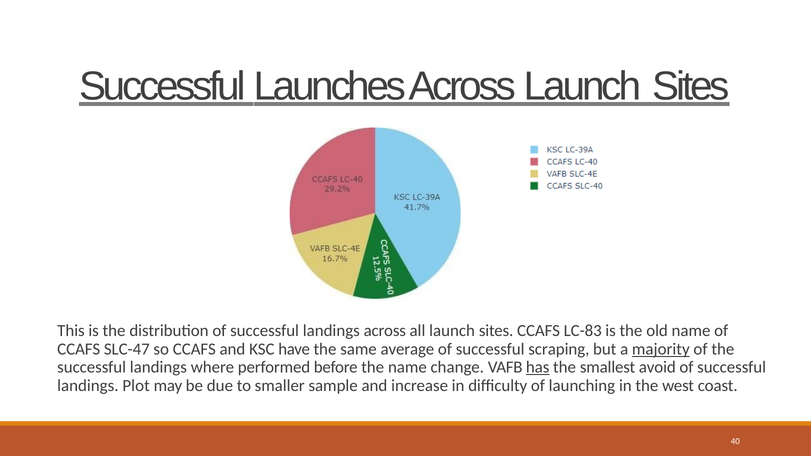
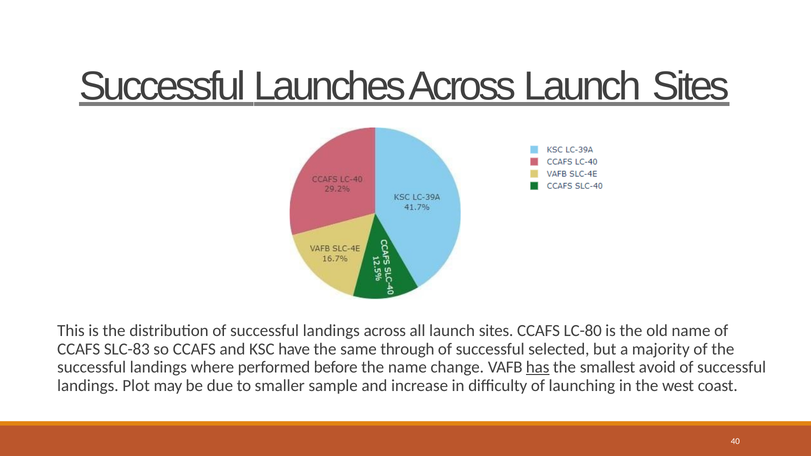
LC-83: LC-83 -> LC-80
SLC-47: SLC-47 -> SLC-83
average: average -> through
scraping: scraping -> selected
majority underline: present -> none
